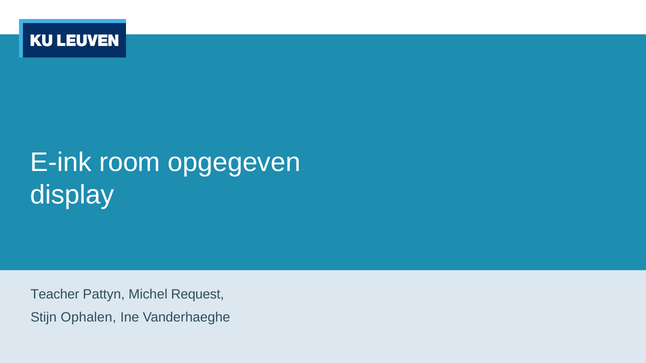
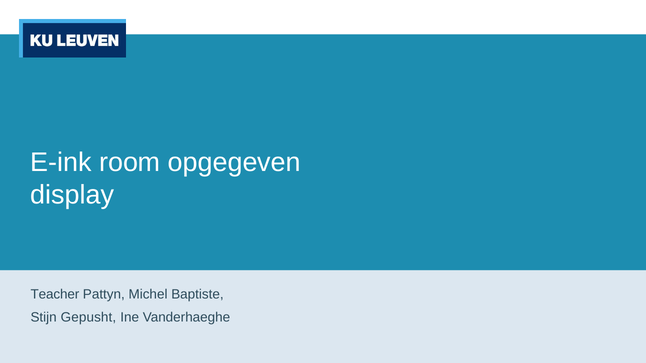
Request: Request -> Baptiste
Ophalen: Ophalen -> Gepusht
